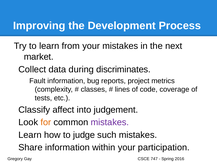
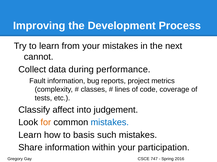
market: market -> cannot
discriminates: discriminates -> performance
mistakes at (110, 123) colour: purple -> blue
judge: judge -> basis
